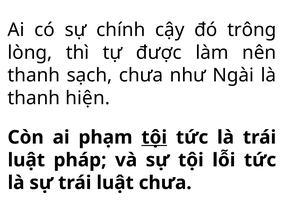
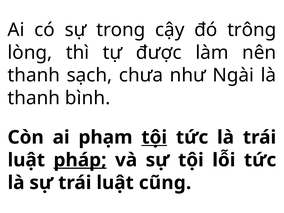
chính: chính -> trong
hiện: hiện -> bình
pháp underline: none -> present
luật chưa: chưa -> cũng
